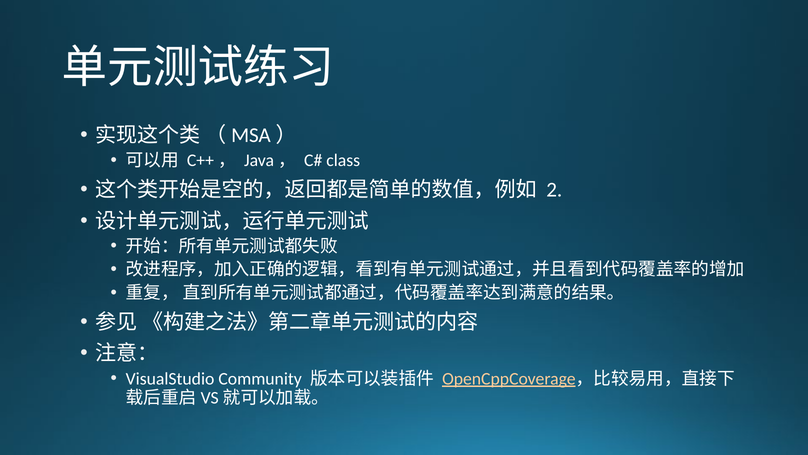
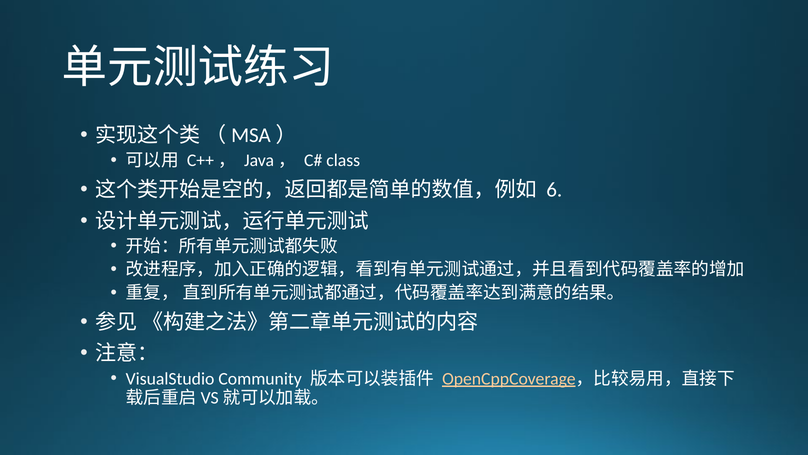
2: 2 -> 6
